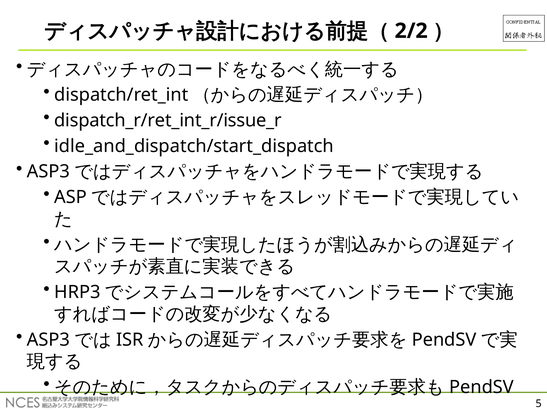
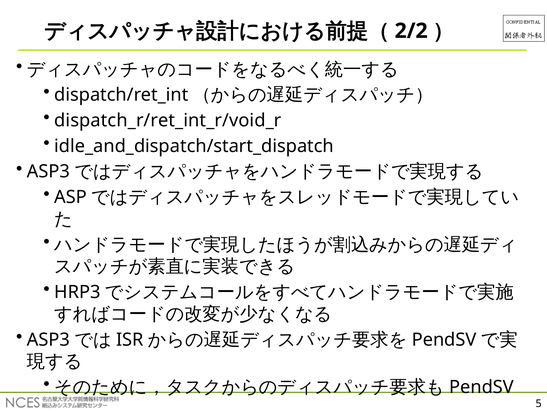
dispatch_r/ret_int_r/issue_r: dispatch_r/ret_int_r/issue_r -> dispatch_r/ret_int_r/void_r
